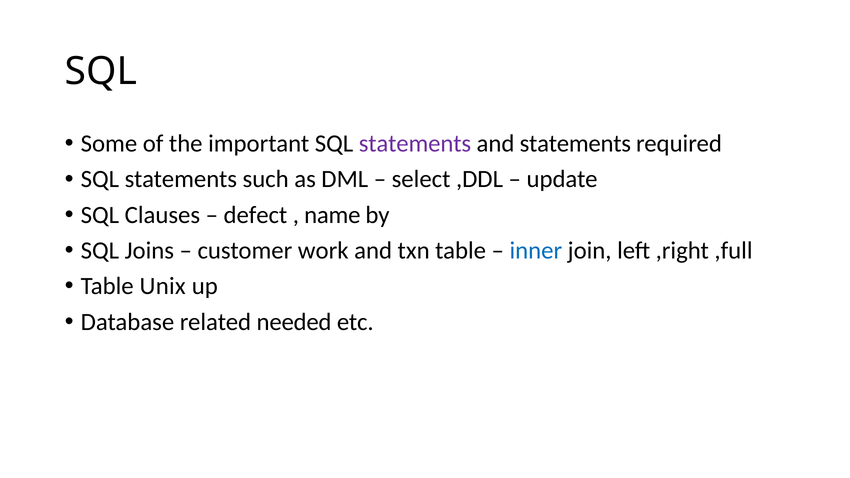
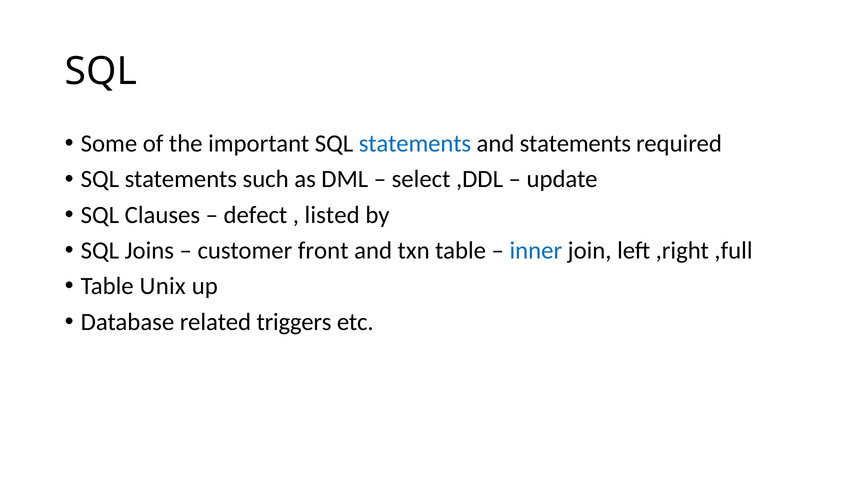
statements at (415, 144) colour: purple -> blue
name: name -> listed
work: work -> front
needed: needed -> triggers
